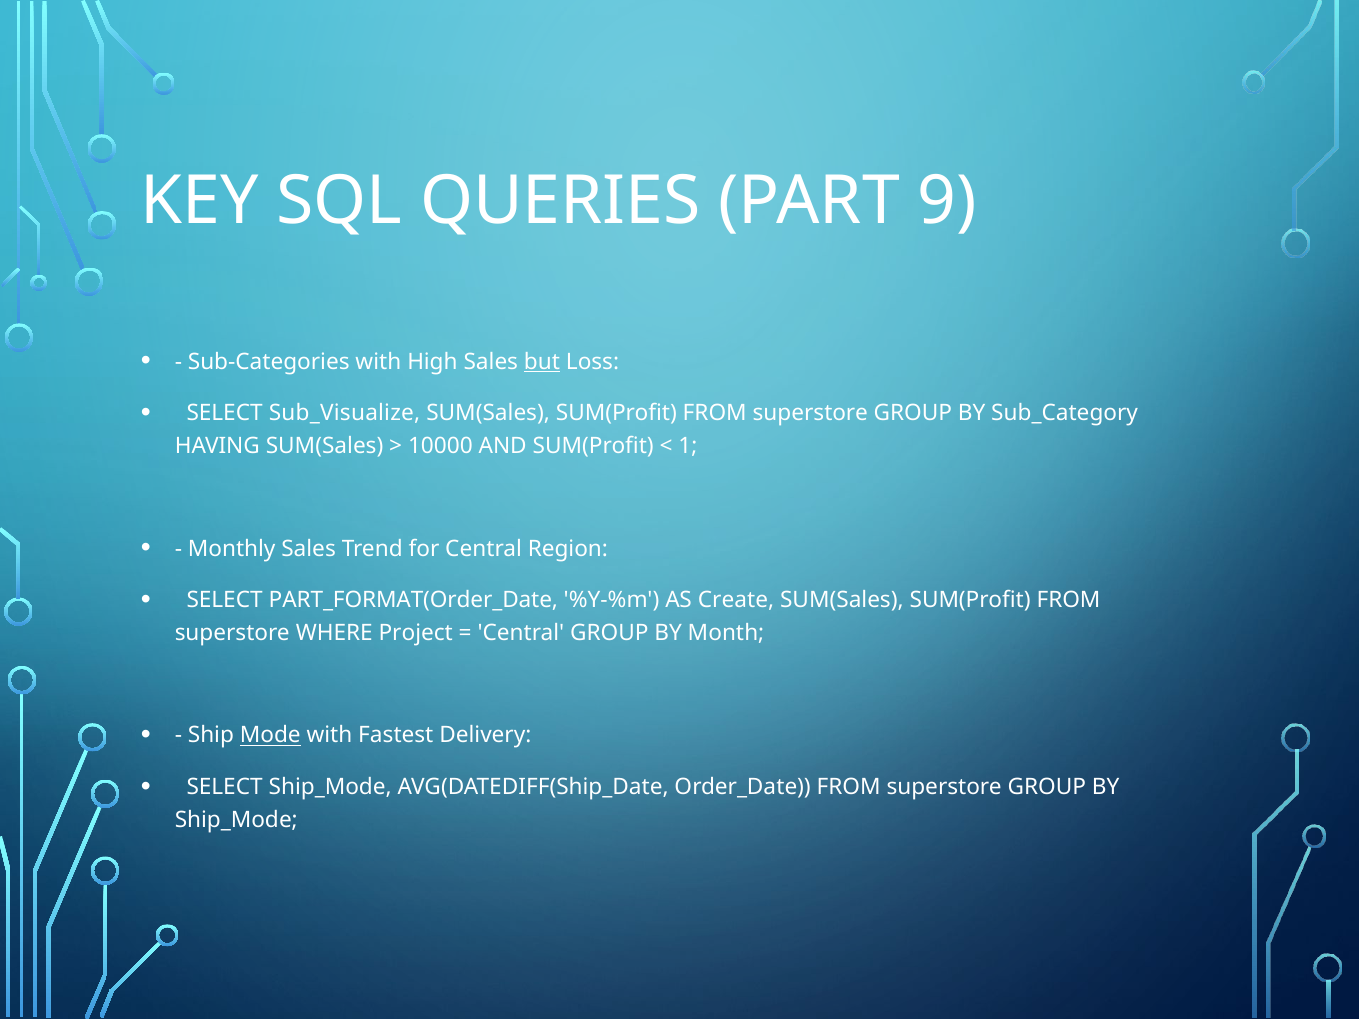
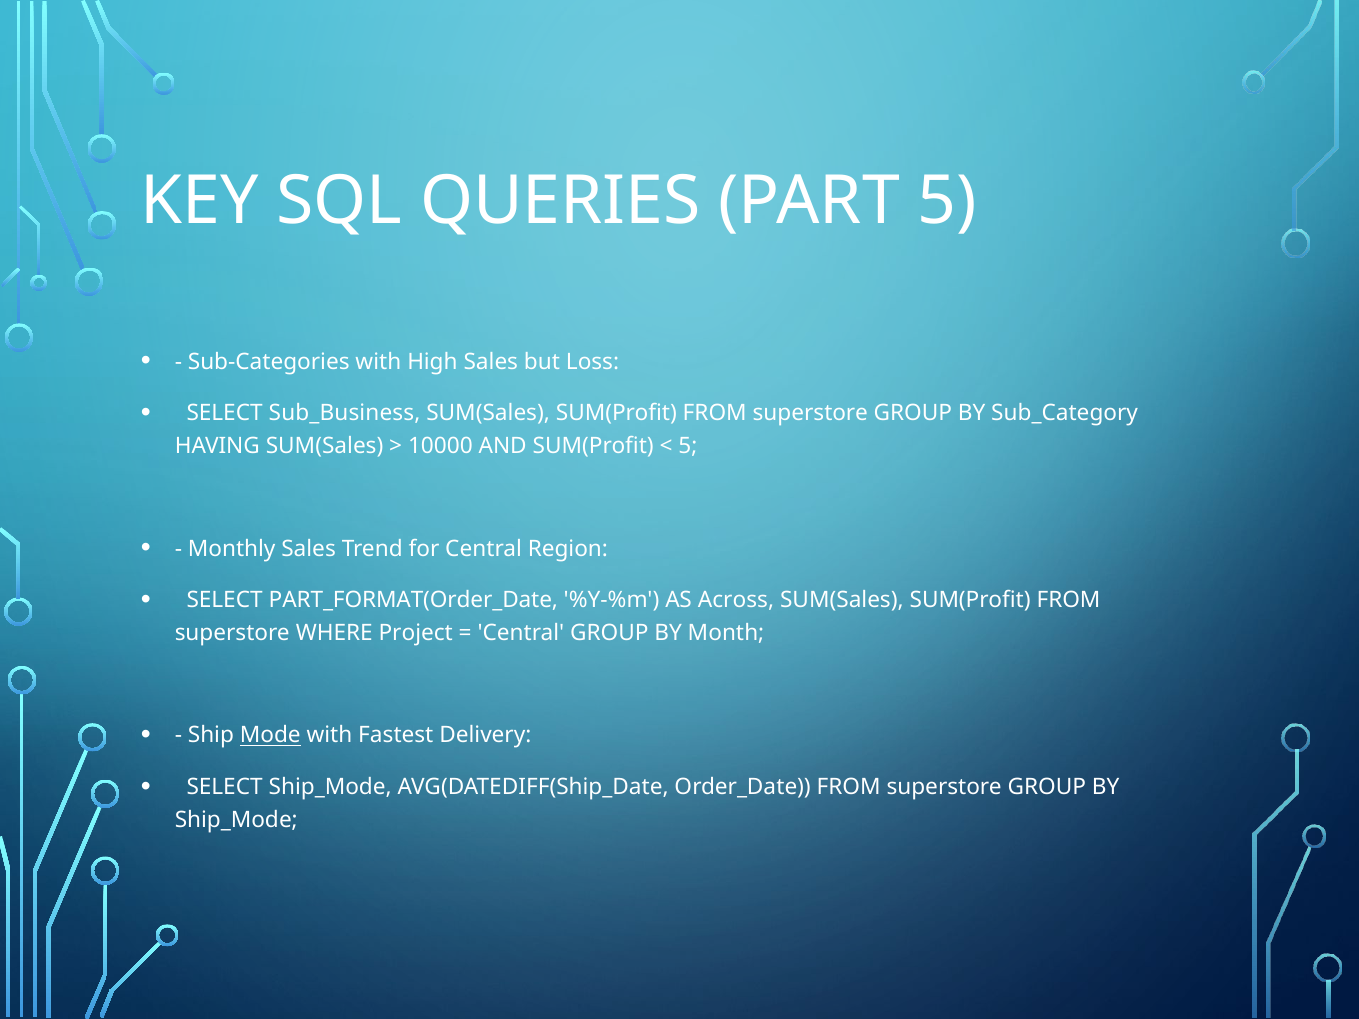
PART 9: 9 -> 5
but underline: present -> none
Sub_Visualize: Sub_Visualize -> Sub_Business
1 at (688, 446): 1 -> 5
Create: Create -> Across
